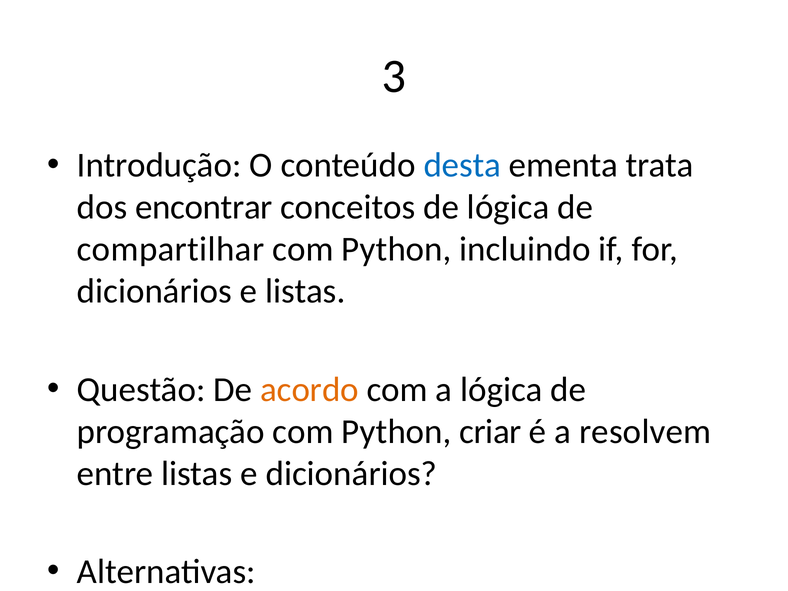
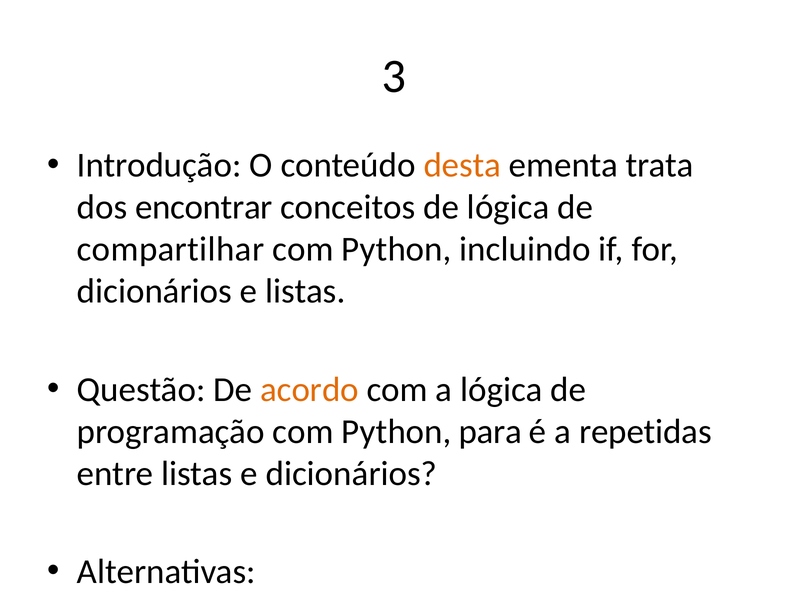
desta colour: blue -> orange
Python criar: criar -> para
resolvem: resolvem -> repetidas
